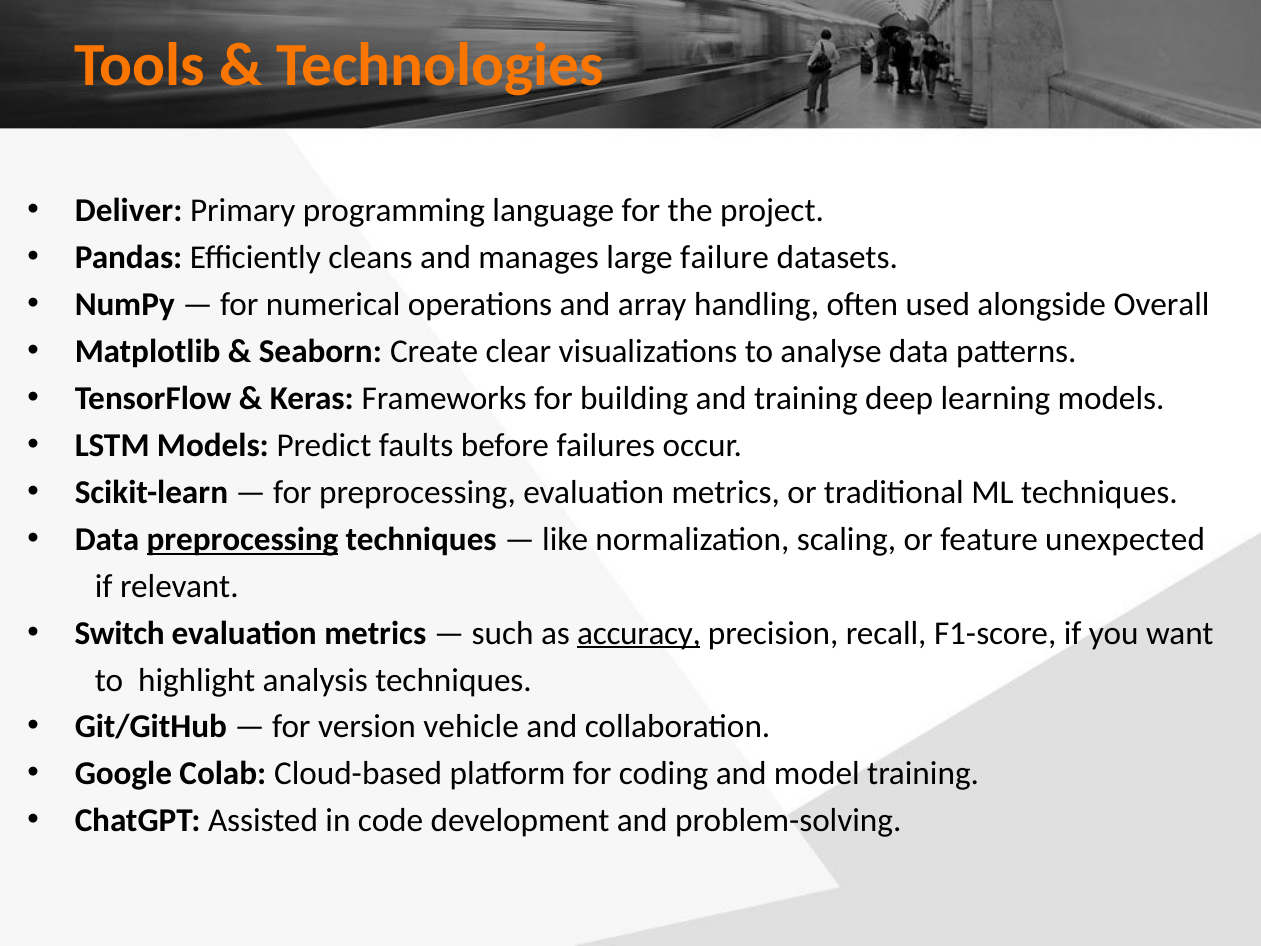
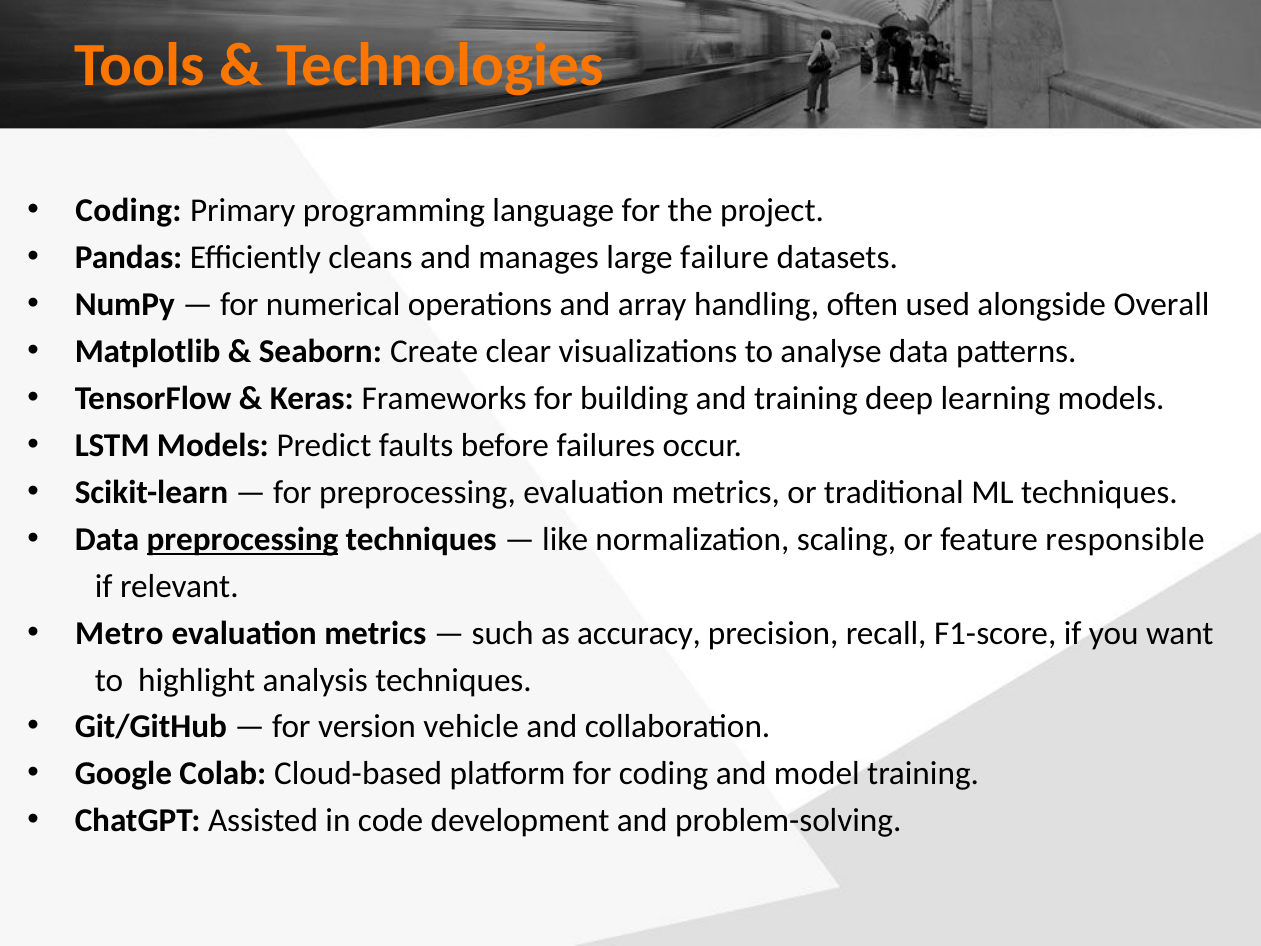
Deliver at (129, 211): Deliver -> Coding
unexpected: unexpected -> responsible
Switch: Switch -> Metro
accuracy underline: present -> none
